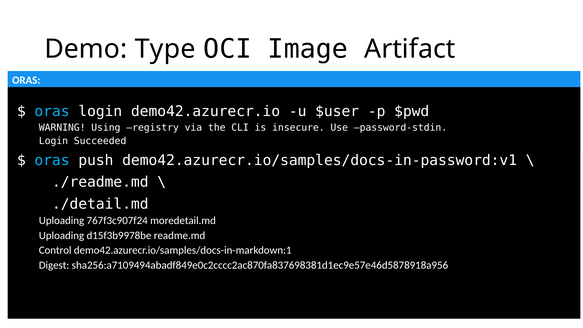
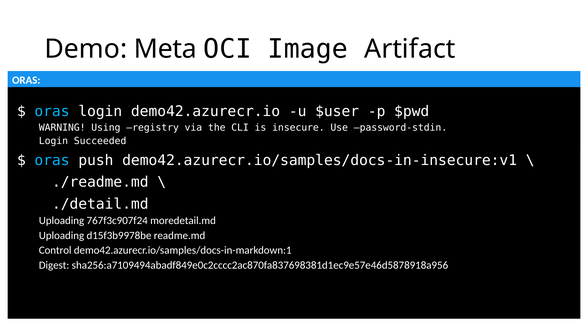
Type: Type -> Meta
demo42.azurecr.io/samples/docs-in-password:v1: demo42.azurecr.io/samples/docs-in-password:v1 -> demo42.azurecr.io/samples/docs-in-insecure:v1
